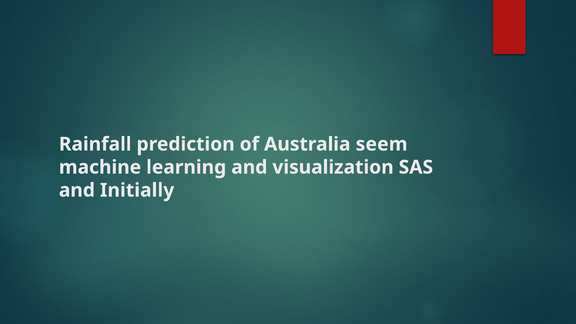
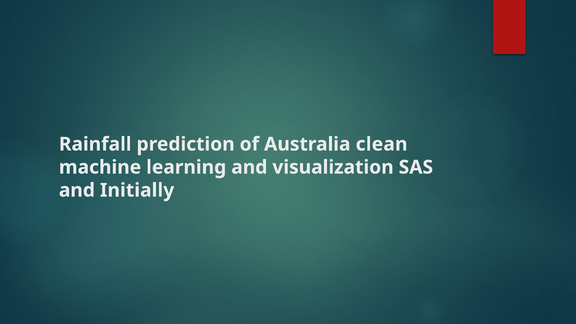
seem: seem -> clean
